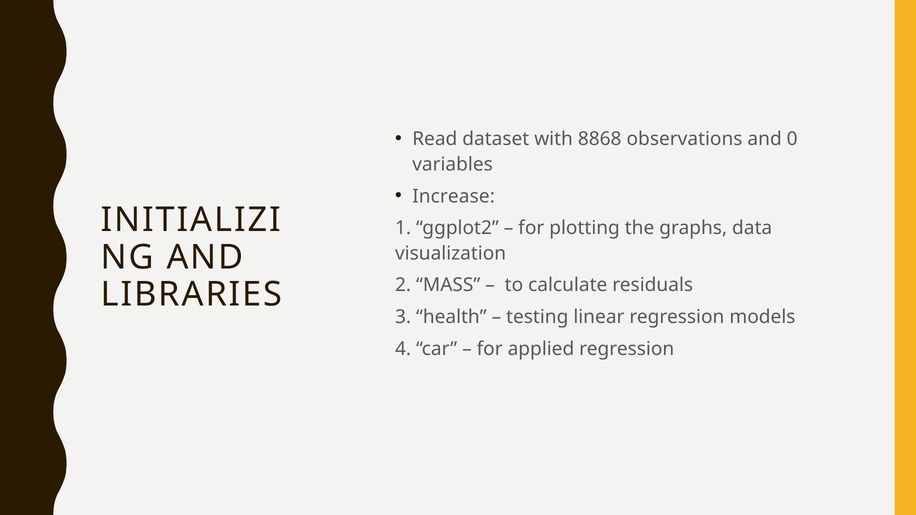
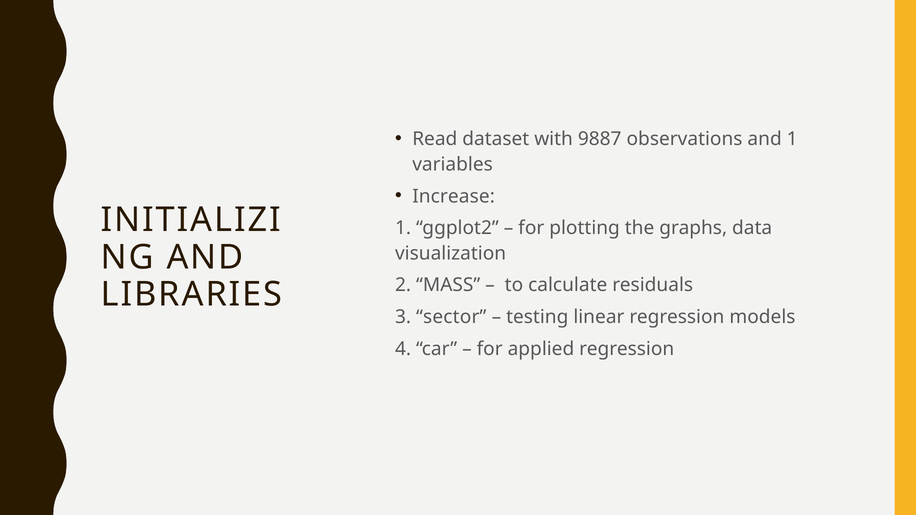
8868: 8868 -> 9887
and 0: 0 -> 1
health: health -> sector
